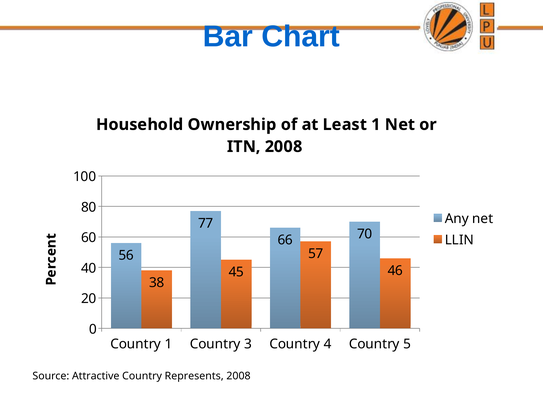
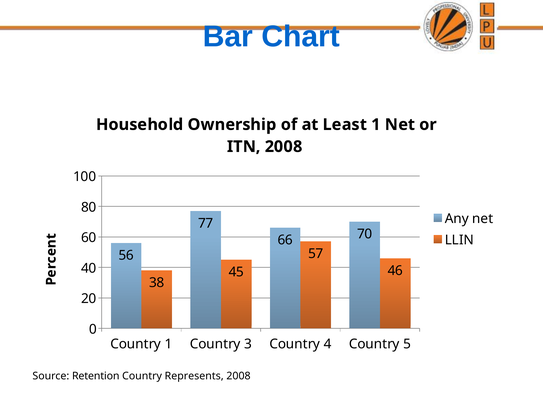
Attractive: Attractive -> Retention
